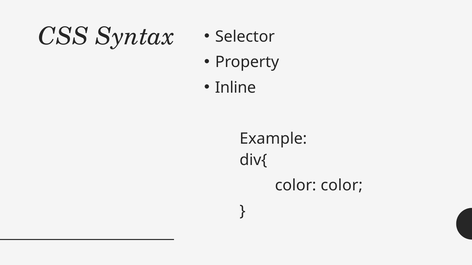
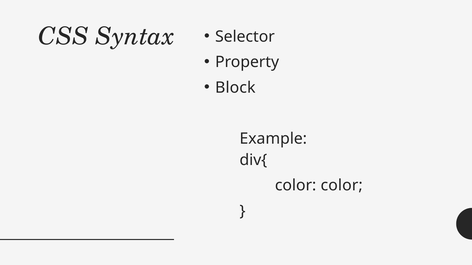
Inline: Inline -> Block
